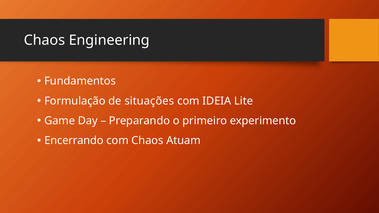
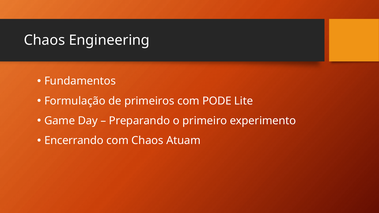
situações: situações -> primeiros
IDEIA: IDEIA -> PODE
